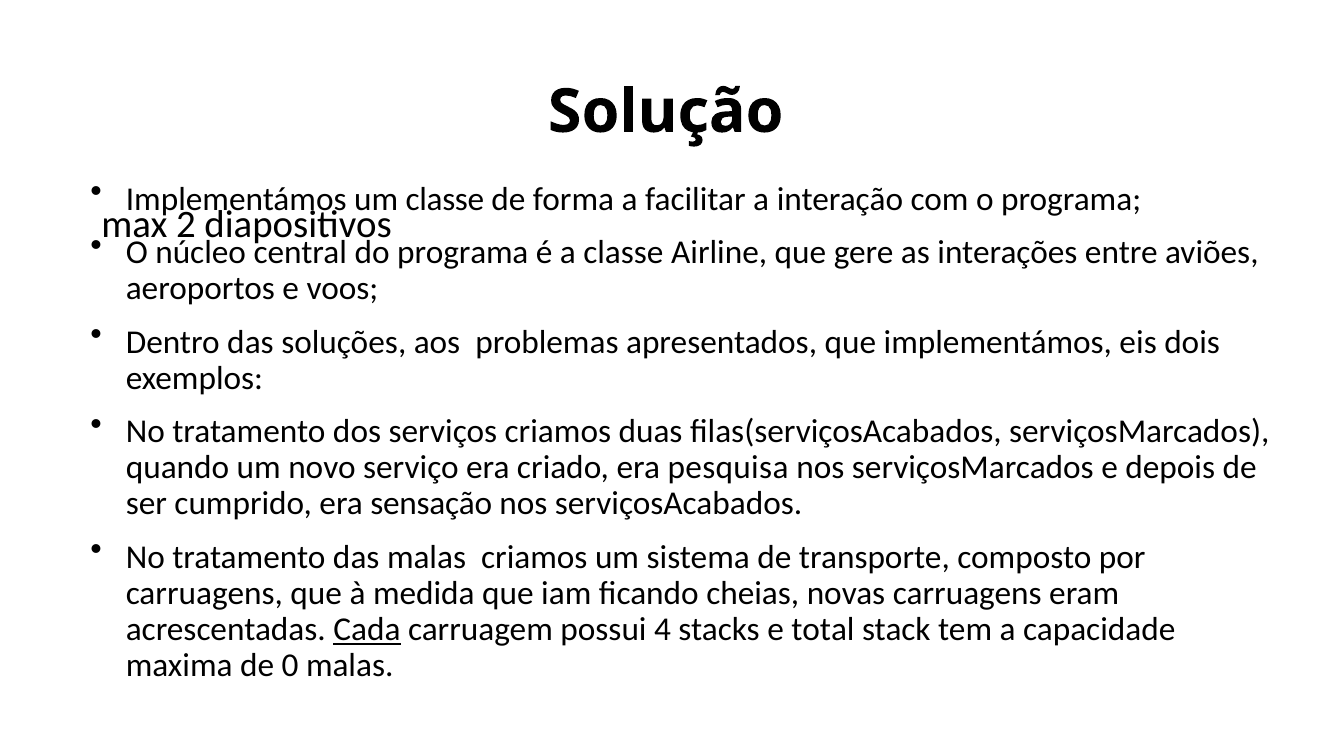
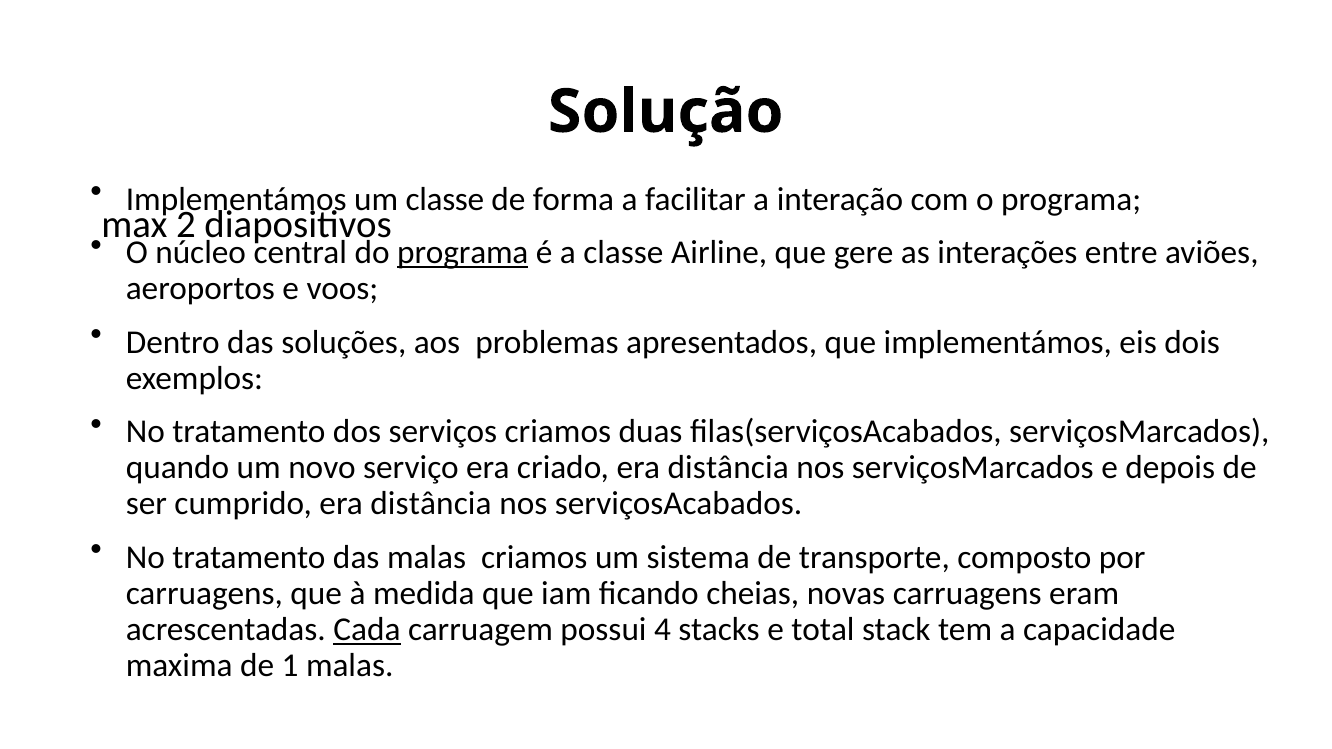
programa at (463, 253) underline: none -> present
criado era pesquisa: pesquisa -> distância
cumprido era sensação: sensação -> distância
0: 0 -> 1
